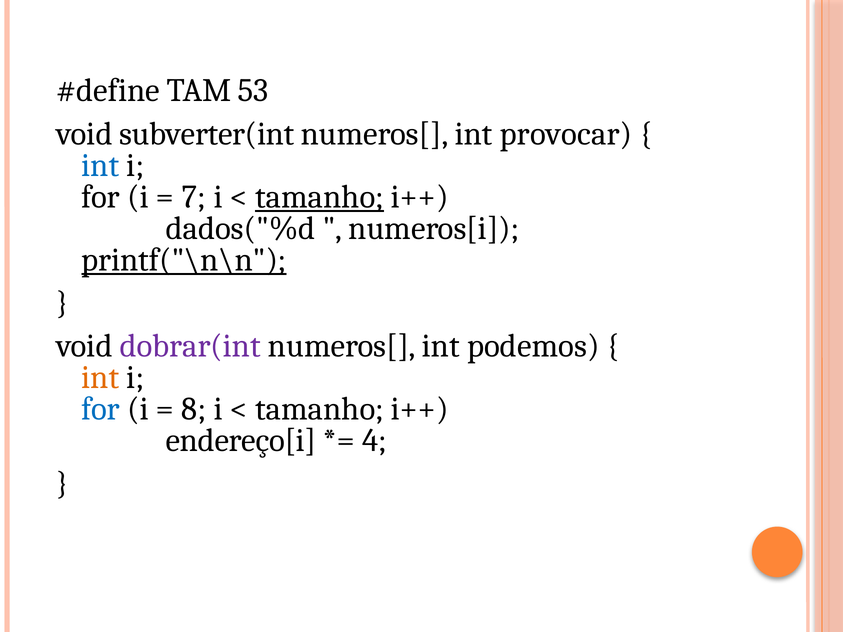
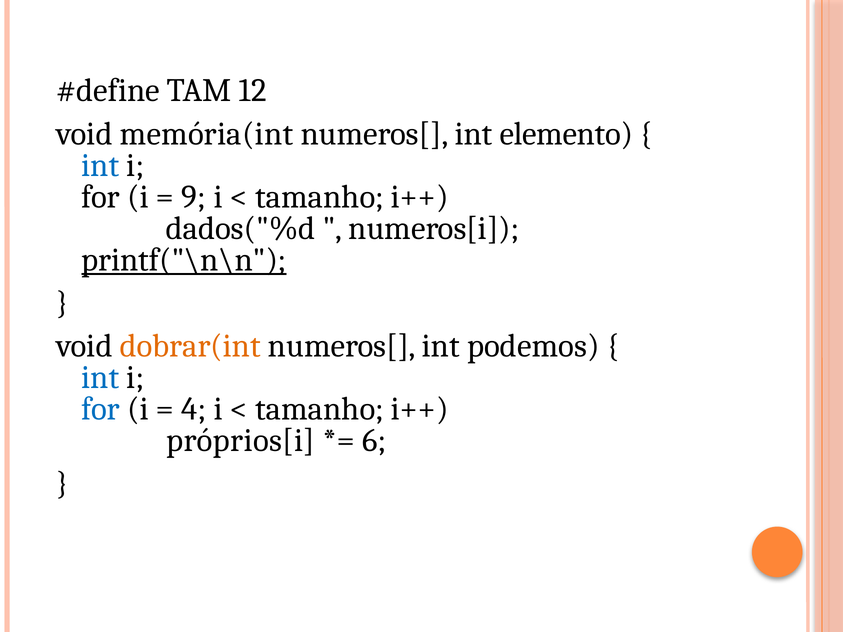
53: 53 -> 12
subverter(int: subverter(int -> memória(int
provocar: provocar -> elemento
7: 7 -> 9
tamanho at (320, 197) underline: present -> none
dobrar(int colour: purple -> orange
int at (100, 378) colour: orange -> blue
8: 8 -> 4
endereço[i: endereço[i -> próprios[i
4: 4 -> 6
